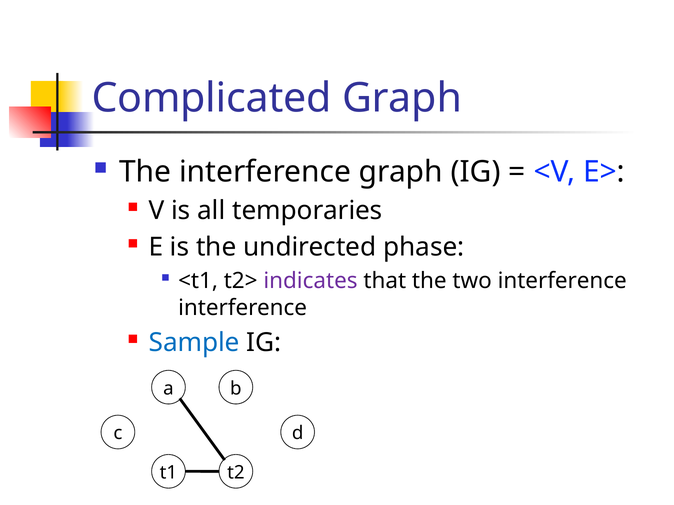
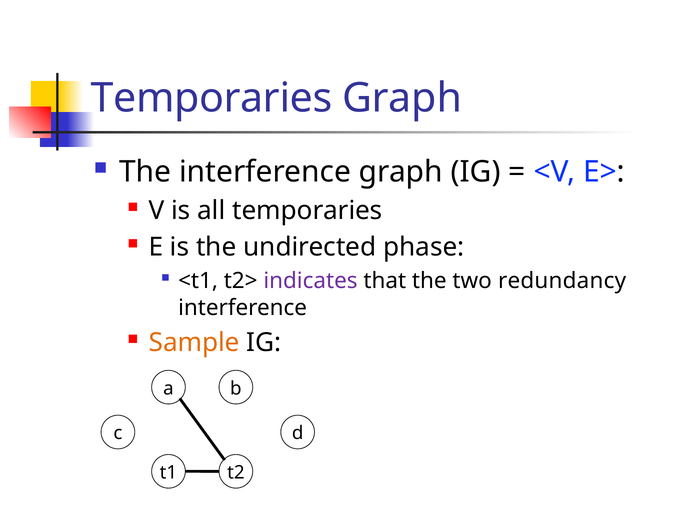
Complicated at (212, 98): Complicated -> Temporaries
two interference: interference -> redundancy
Sample colour: blue -> orange
